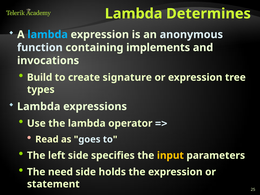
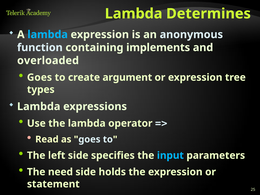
invocations: invocations -> overloaded
Build at (40, 77): Build -> Goes
signature: signature -> argument
input colour: yellow -> light blue
